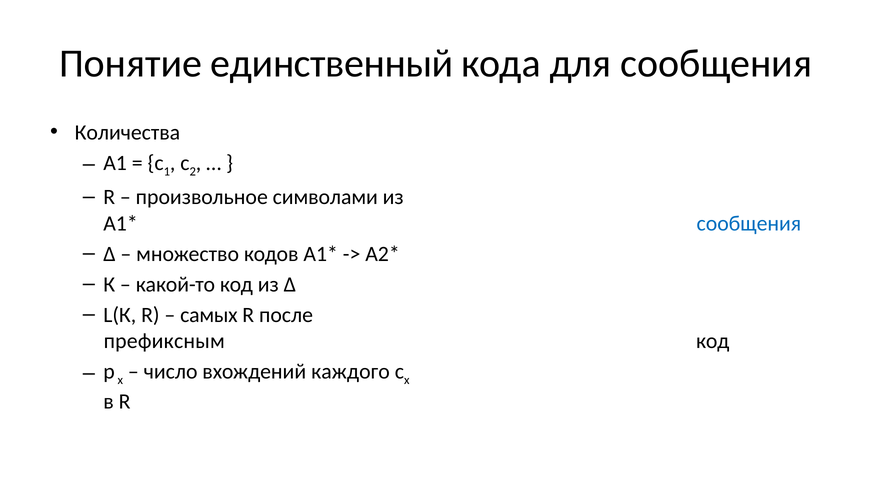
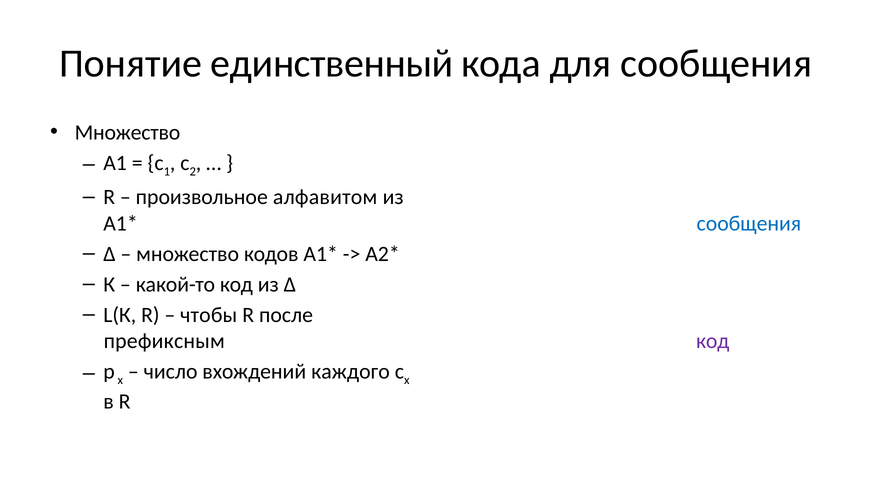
Количества at (127, 132): Количества -> Множество
символами: символами -> алфавитом
самых: самых -> чтобы
код at (713, 341) colour: black -> purple
